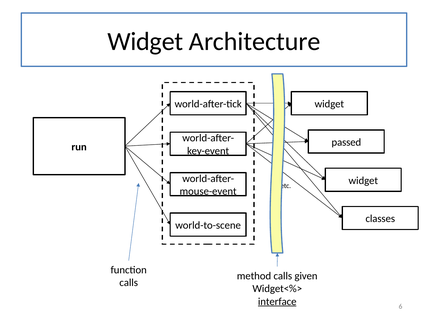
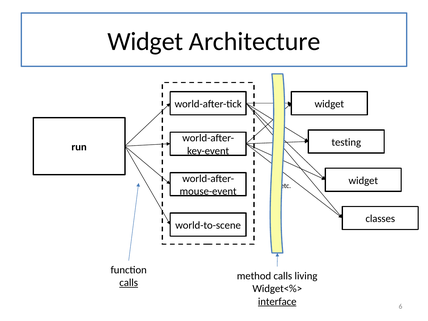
passed: passed -> testing
given: given -> living
calls at (129, 283) underline: none -> present
